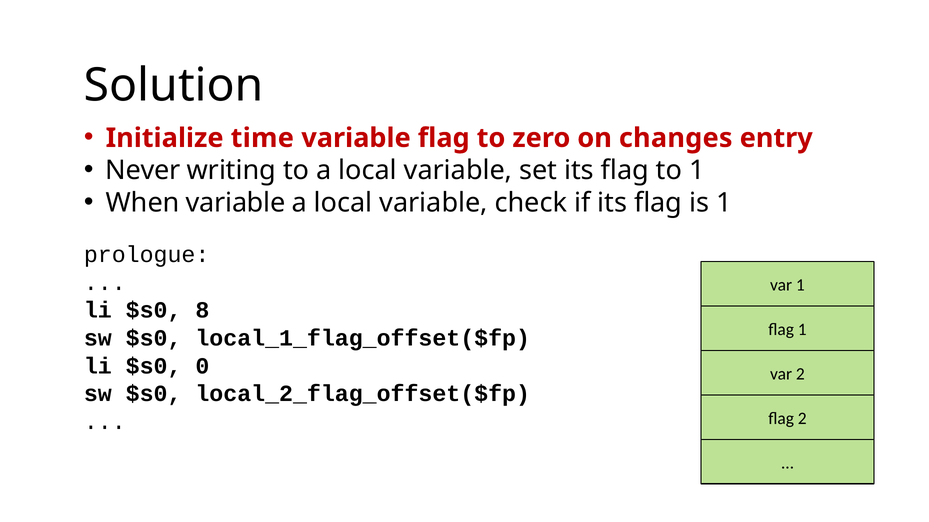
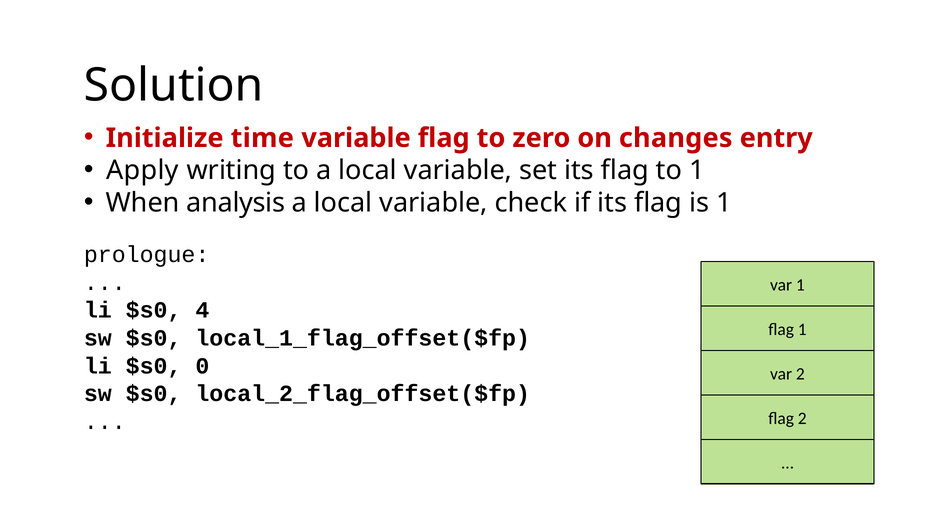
Never: Never -> Apply
When variable: variable -> analysis
8: 8 -> 4
